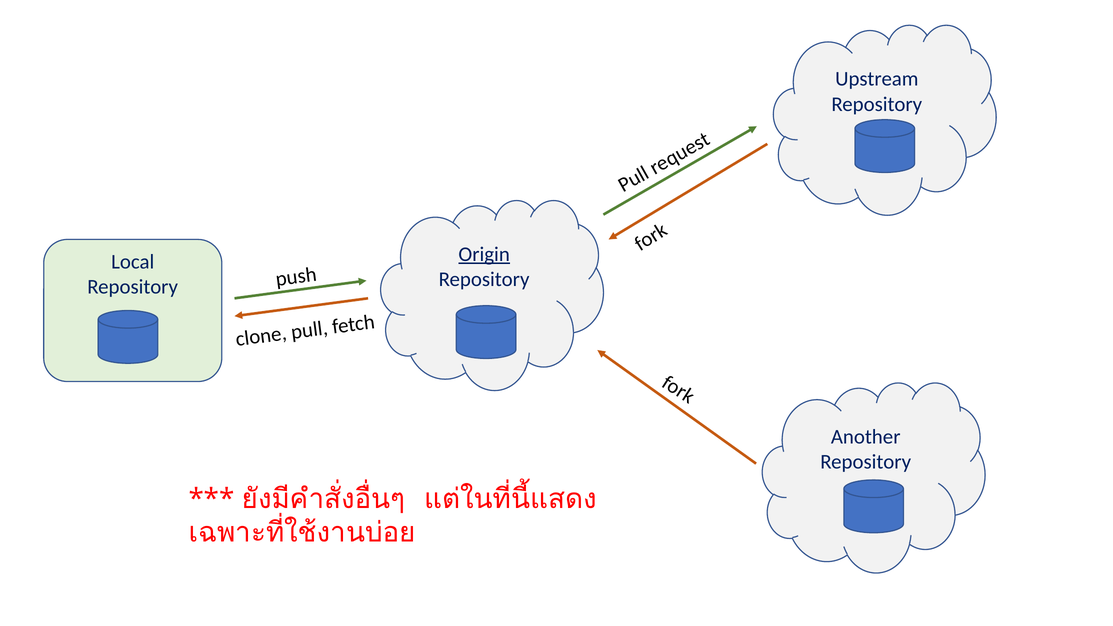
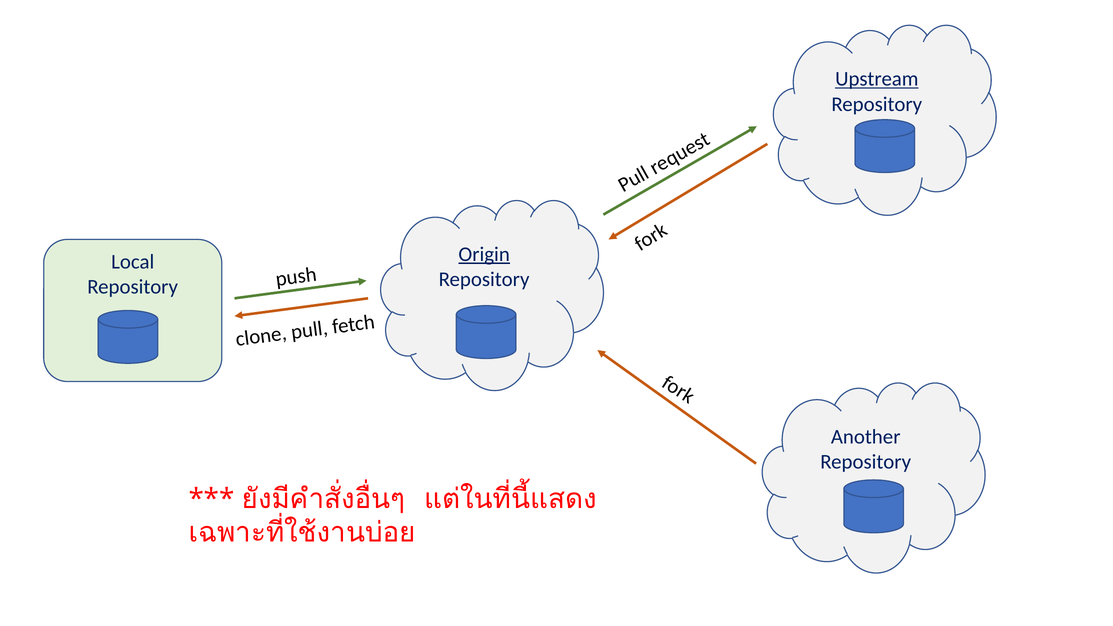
Upstream underline: none -> present
